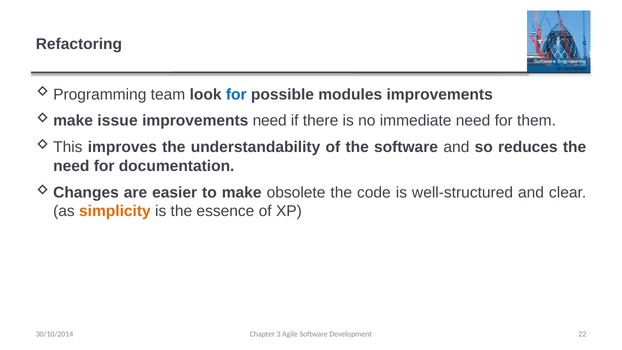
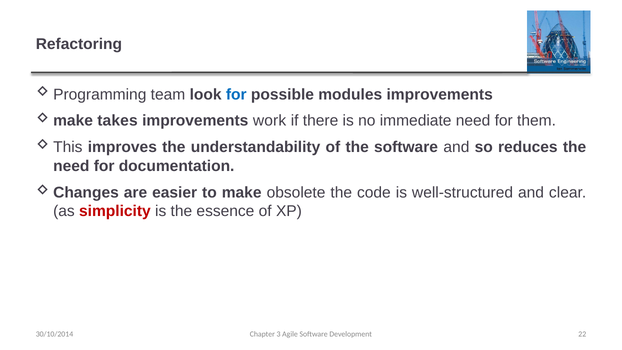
issue: issue -> takes
improvements need: need -> work
simplicity colour: orange -> red
